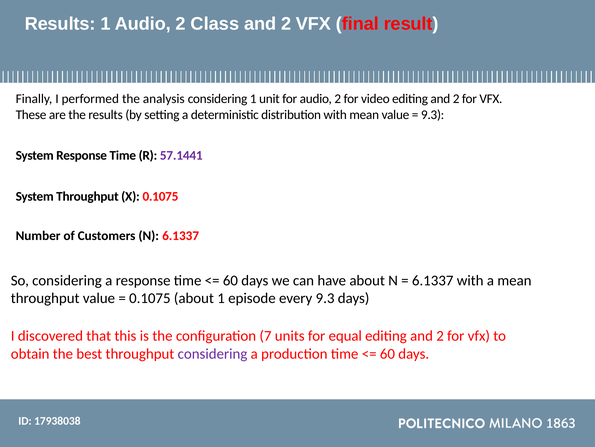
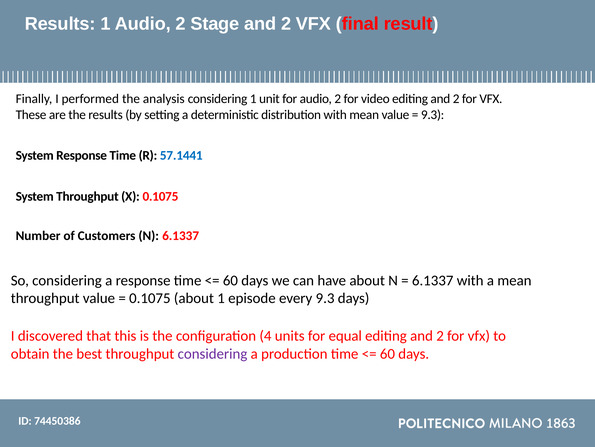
Class: Class -> Stage
57.1441 colour: purple -> blue
7: 7 -> 4
17938038: 17938038 -> 74450386
